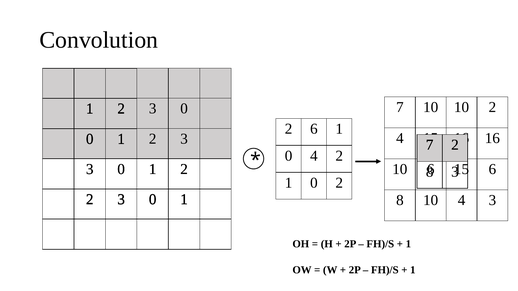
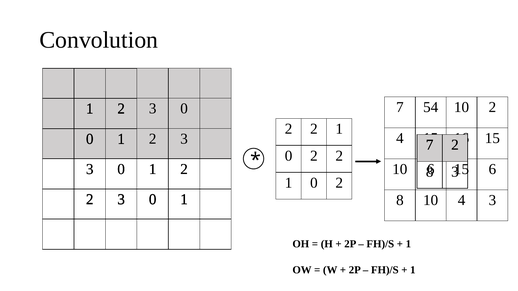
7 10: 10 -> 54
6 at (314, 129): 6 -> 2
16 at (492, 138): 16 -> 15
4 at (314, 156): 4 -> 2
